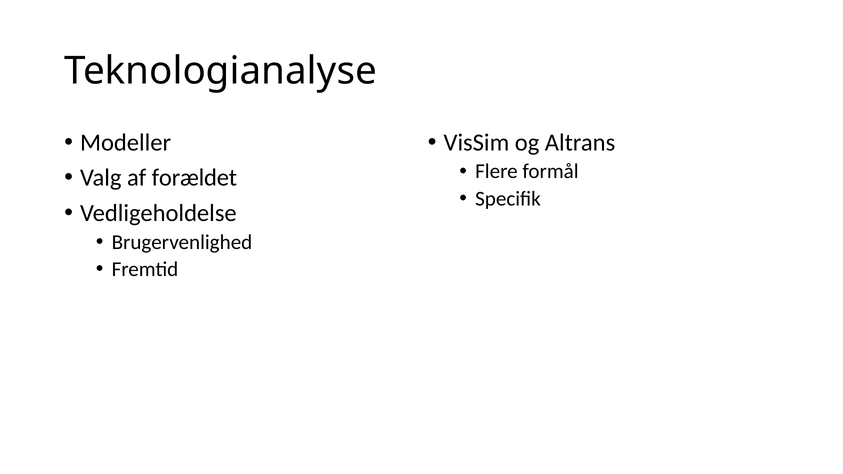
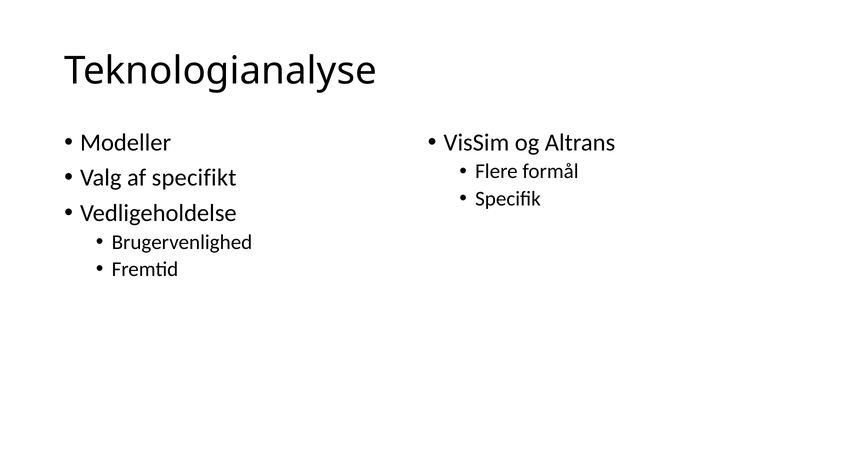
forældet: forældet -> specifikt
